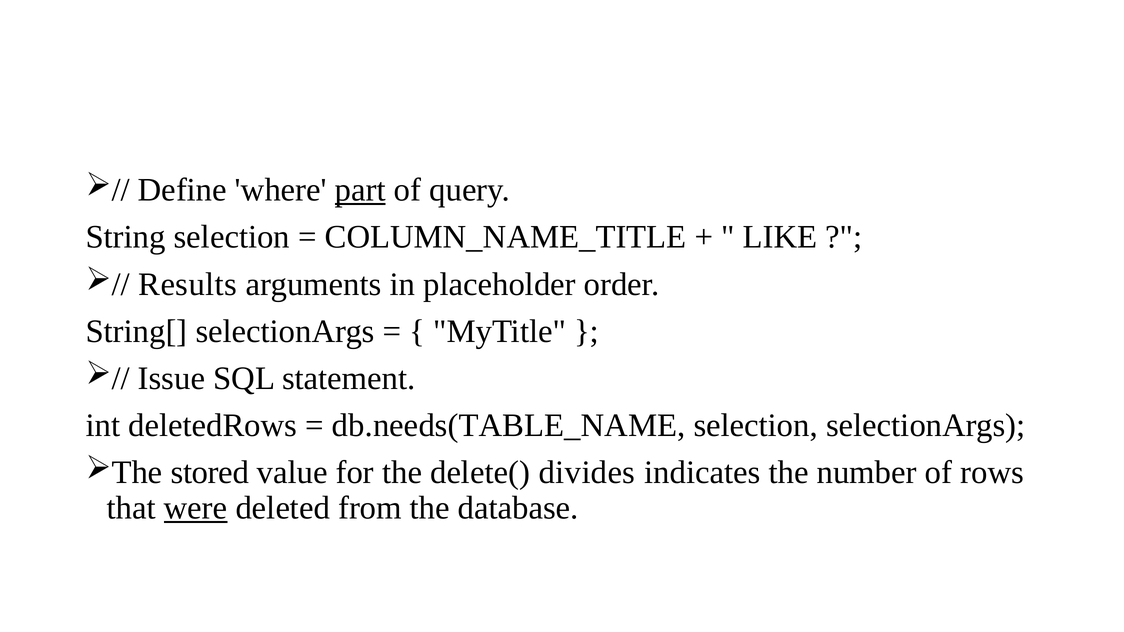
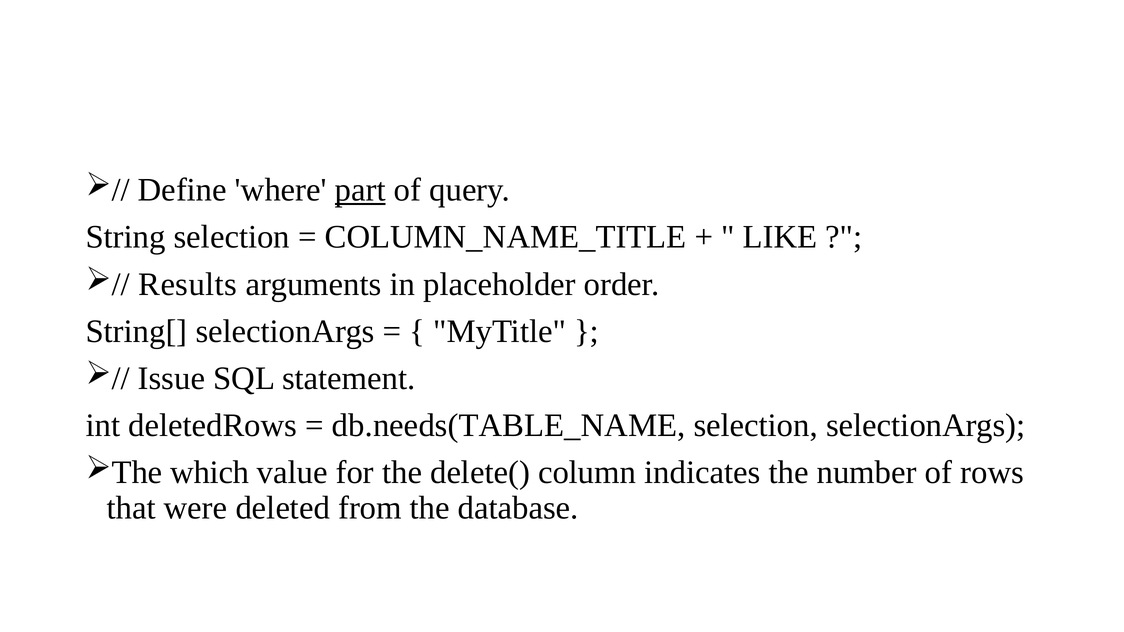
stored: stored -> which
divides: divides -> column
were underline: present -> none
